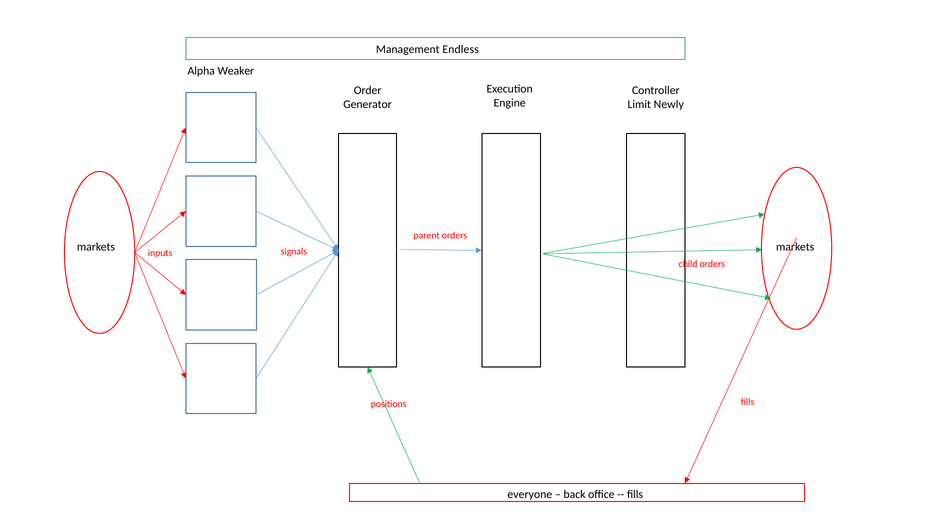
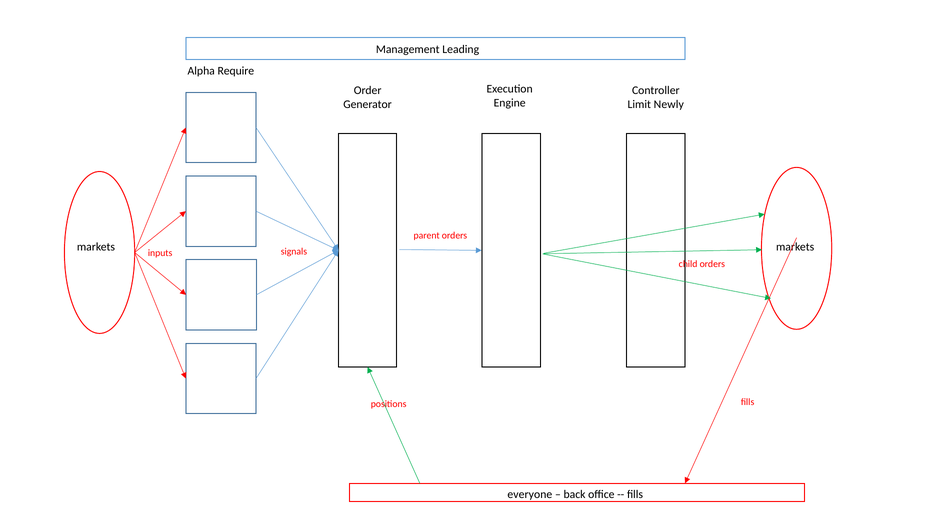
Endless: Endless -> Leading
Weaker: Weaker -> Require
